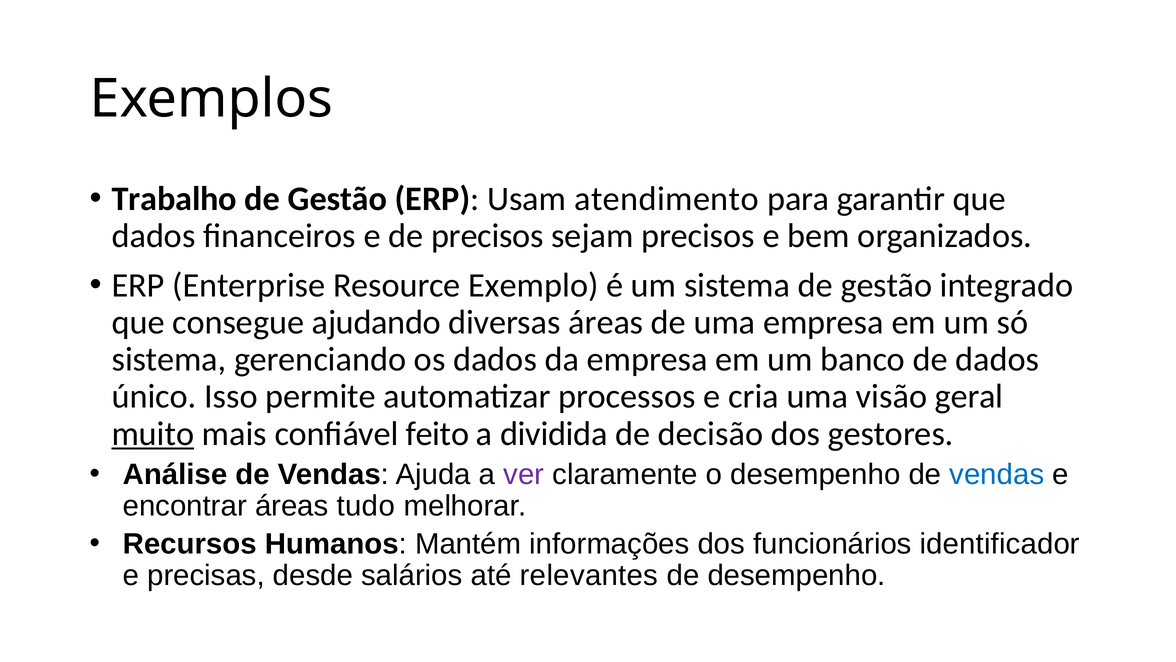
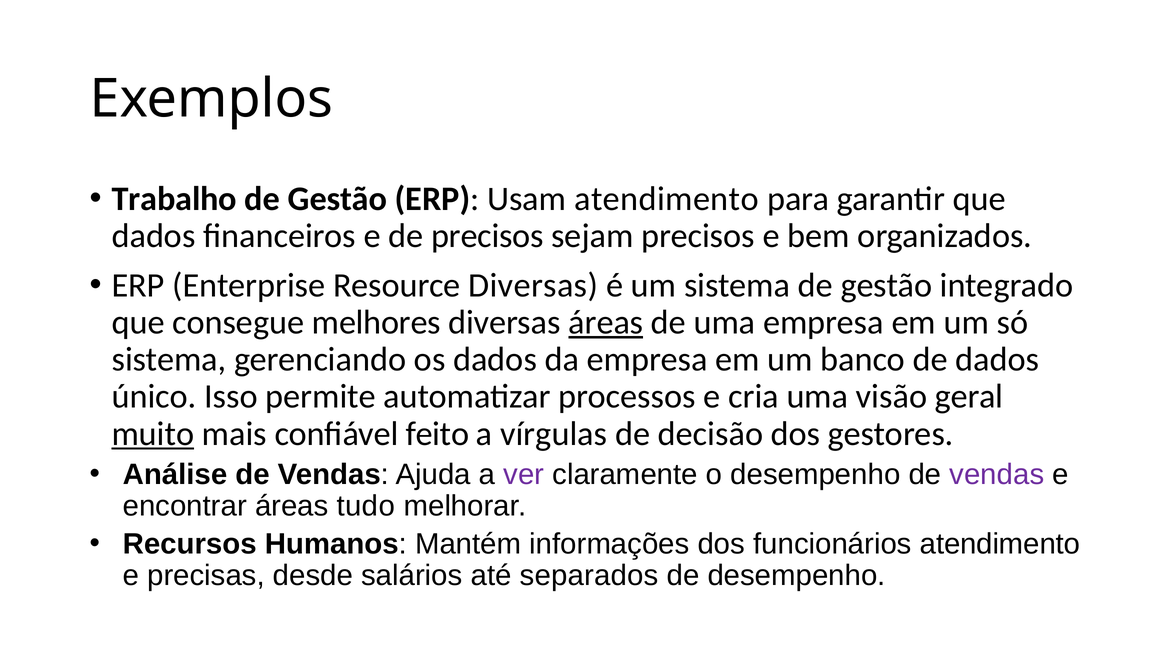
Resource Exemplo: Exemplo -> Diversas
ajudando: ajudando -> melhores
áreas at (606, 322) underline: none -> present
dividida: dividida -> vírgulas
vendas at (997, 474) colour: blue -> purple
funcionários identificador: identificador -> atendimento
relevantes: relevantes -> separados
